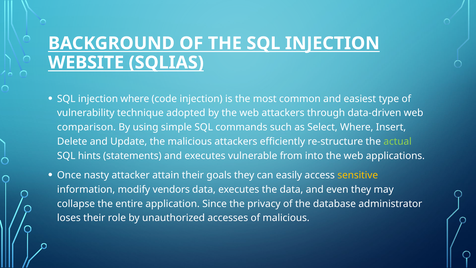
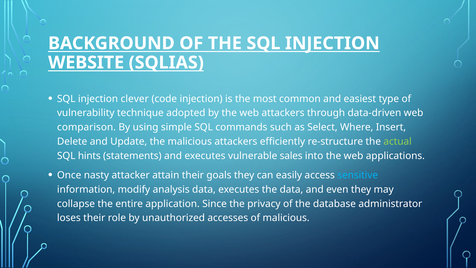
injection where: where -> clever
from: from -> sales
sensitive colour: yellow -> light blue
vendors: vendors -> analysis
